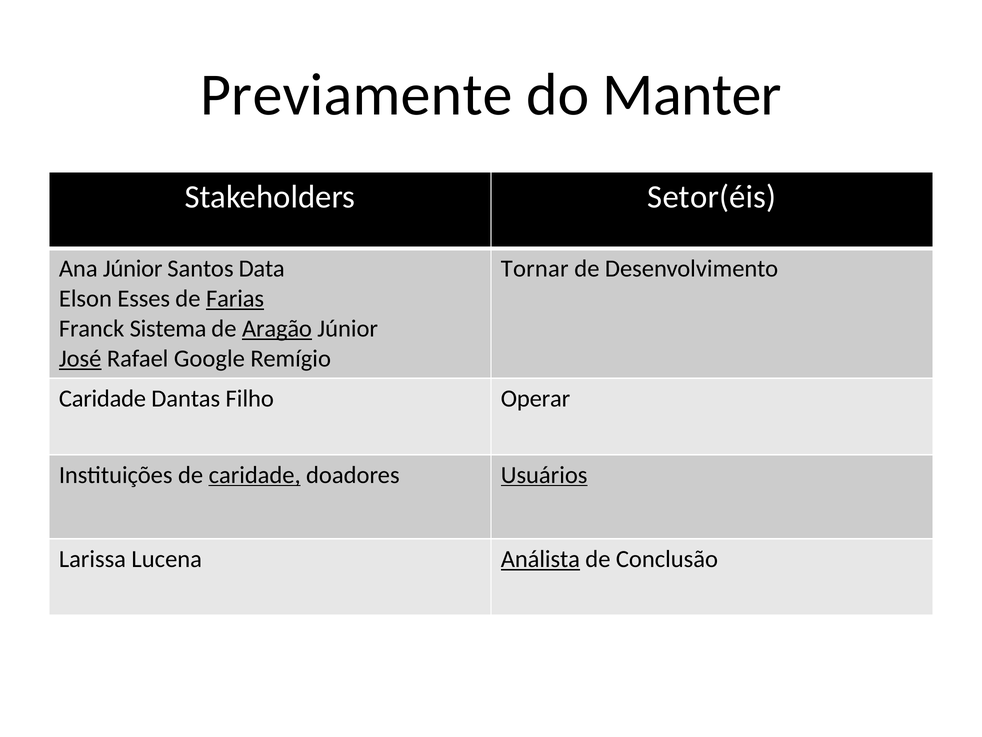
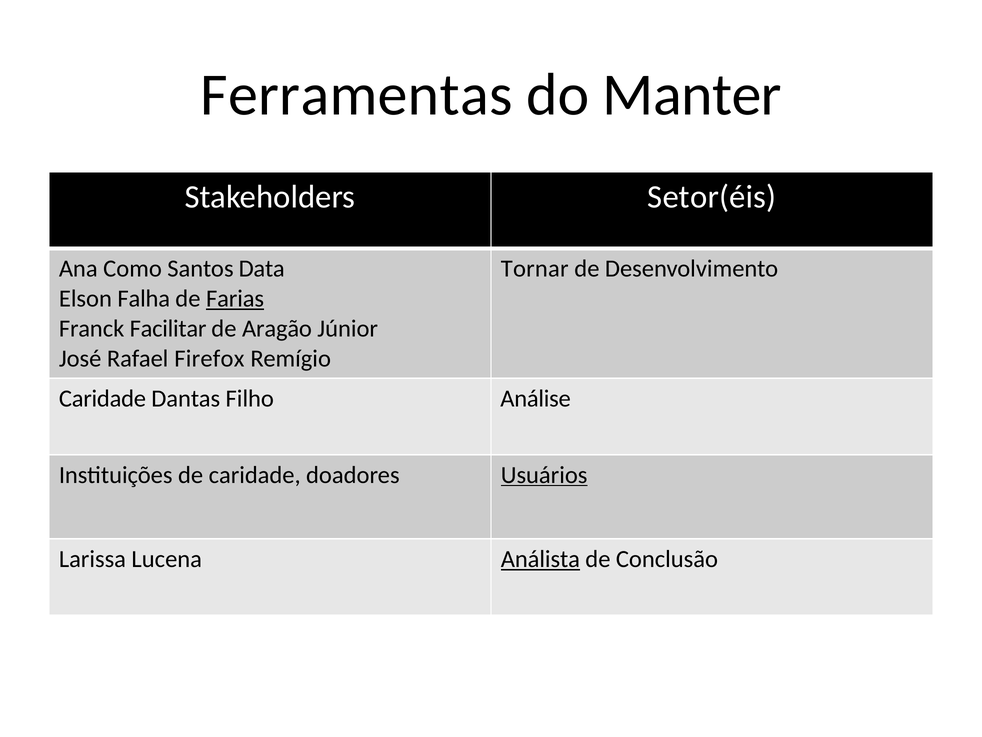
Previamente: Previamente -> Ferramentas
Ana Júnior: Júnior -> Como
Esses: Esses -> Falha
Sistema: Sistema -> Facilitar
Aragão underline: present -> none
José underline: present -> none
Google: Google -> Firefox
Operar: Operar -> Análise
caridade at (255, 475) underline: present -> none
